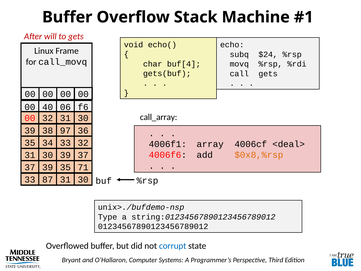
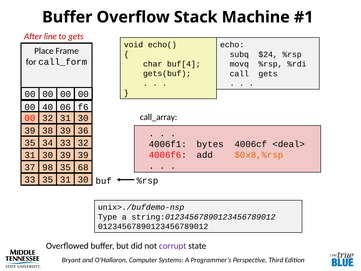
will: will -> line
Linux: Linux -> Place
call_movq: call_movq -> call_form
38 97: 97 -> 39
4006f1 array: array -> bytes
39 37: 37 -> 39
37 39: 39 -> 98
71: 71 -> 68
33 87: 87 -> 35
corrupt colour: blue -> purple
